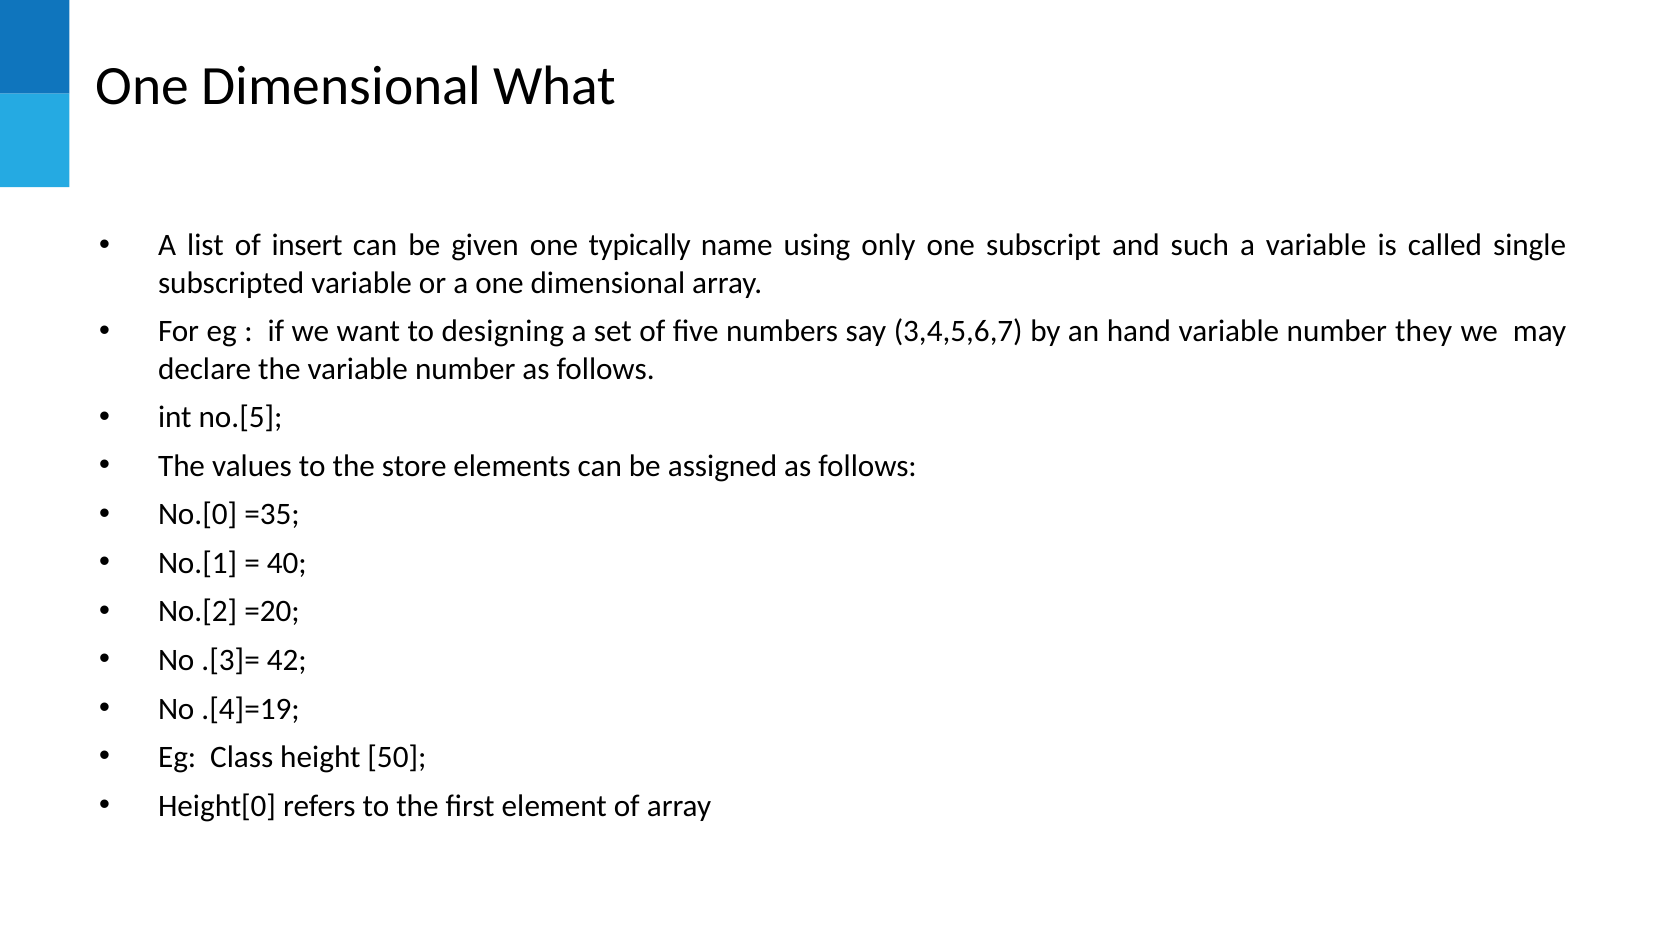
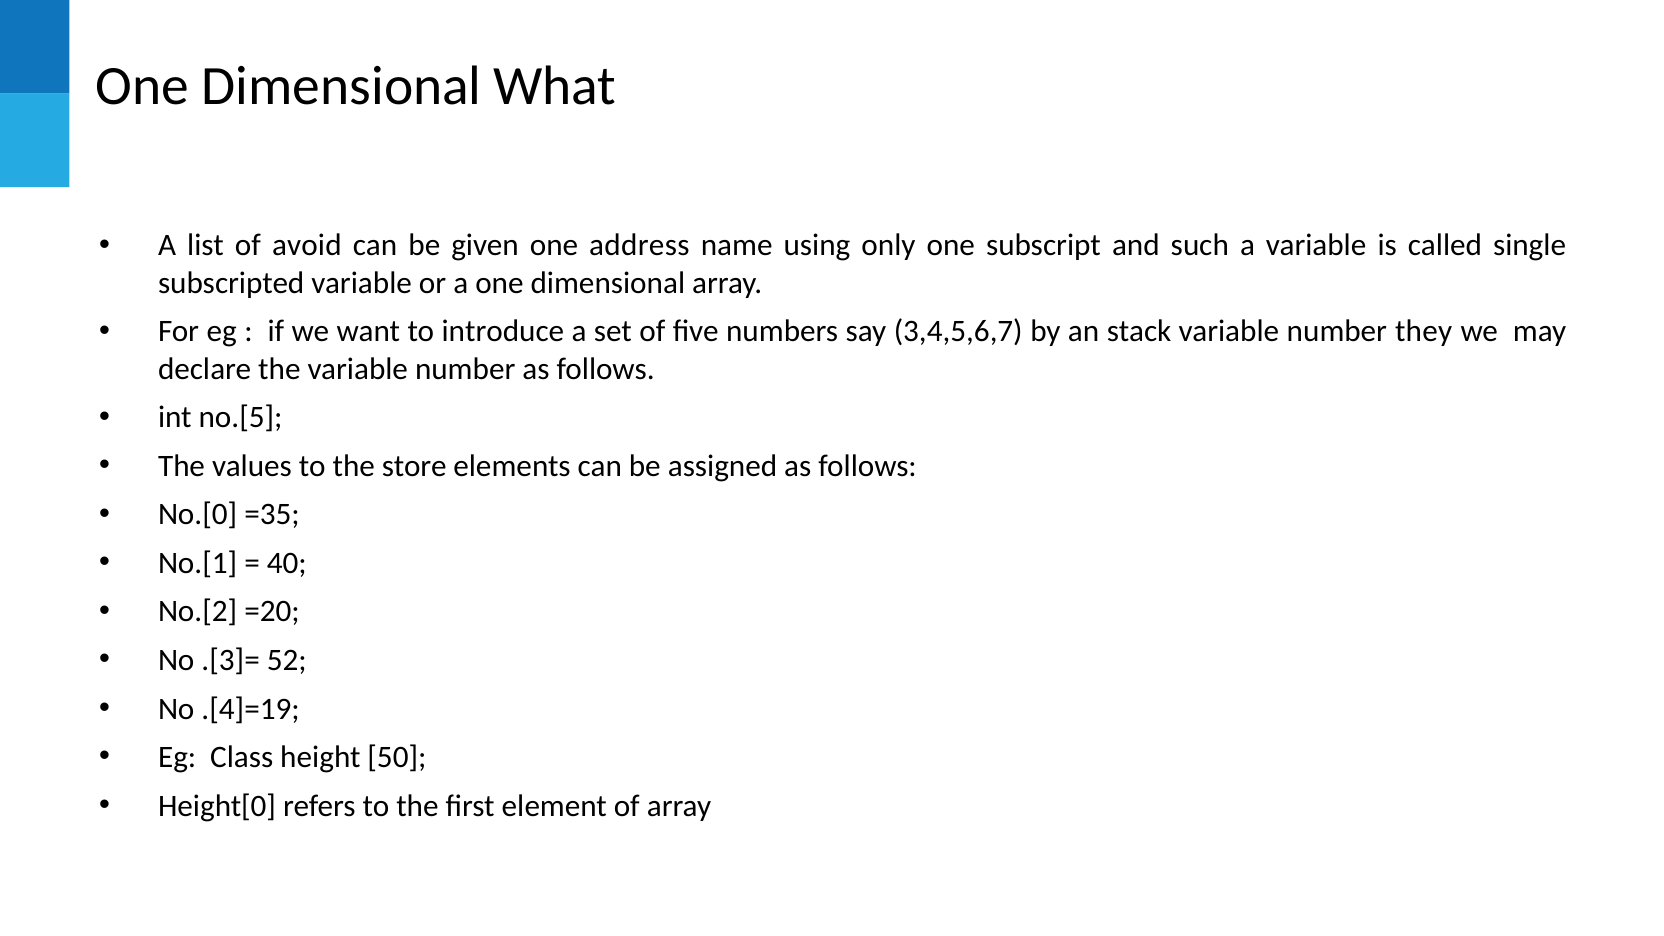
insert: insert -> avoid
typically: typically -> address
designing: designing -> introduce
hand: hand -> stack
42: 42 -> 52
